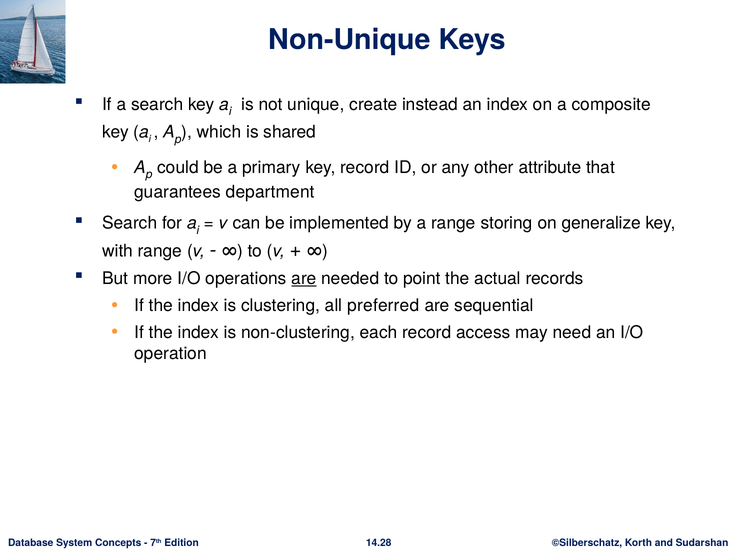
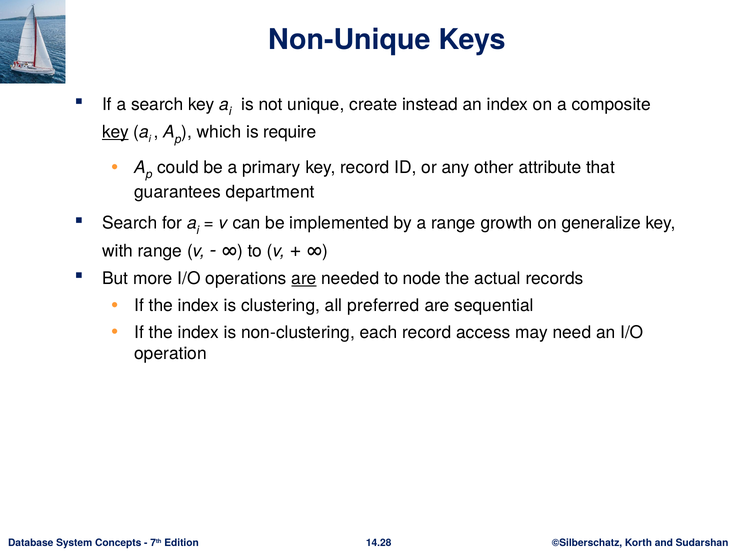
key at (115, 132) underline: none -> present
shared: shared -> require
storing: storing -> growth
point: point -> node
